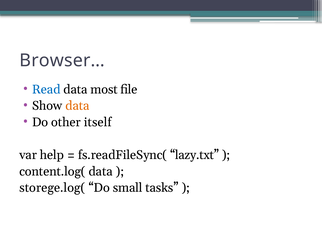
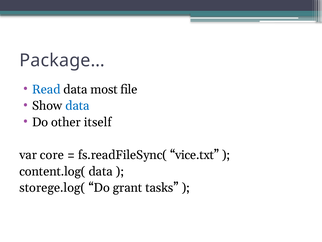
Browser…: Browser… -> Package…
data at (77, 106) colour: orange -> blue
help: help -> core
lazy.txt: lazy.txt -> vice.txt
small: small -> grant
